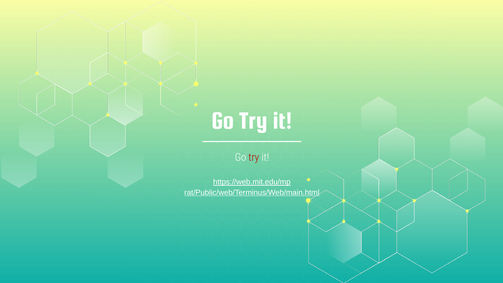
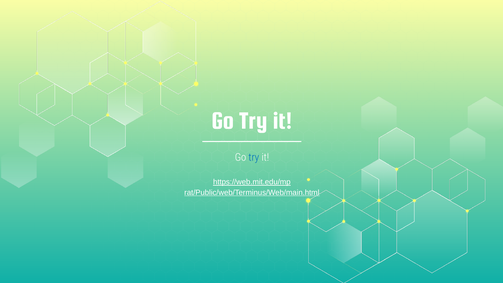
try at (254, 157) colour: red -> blue
